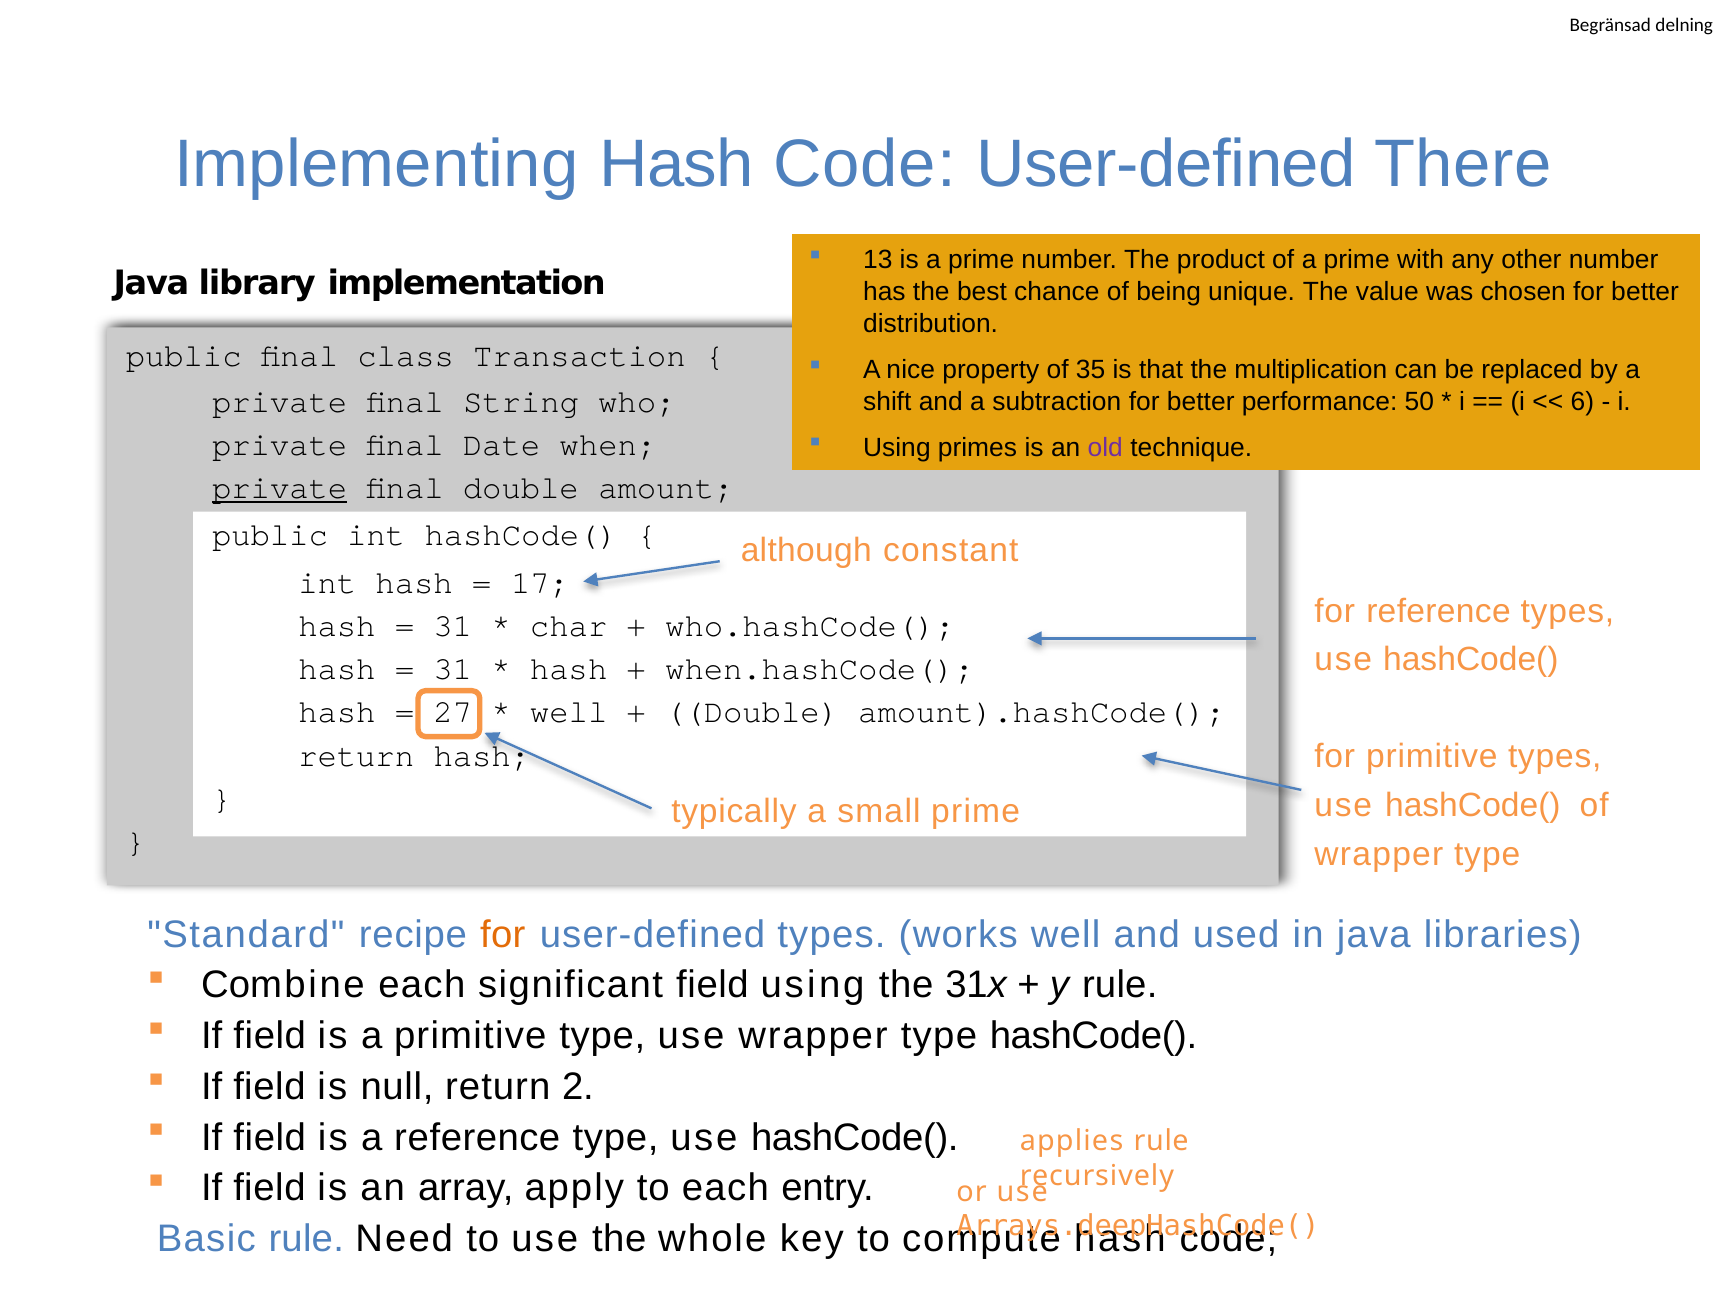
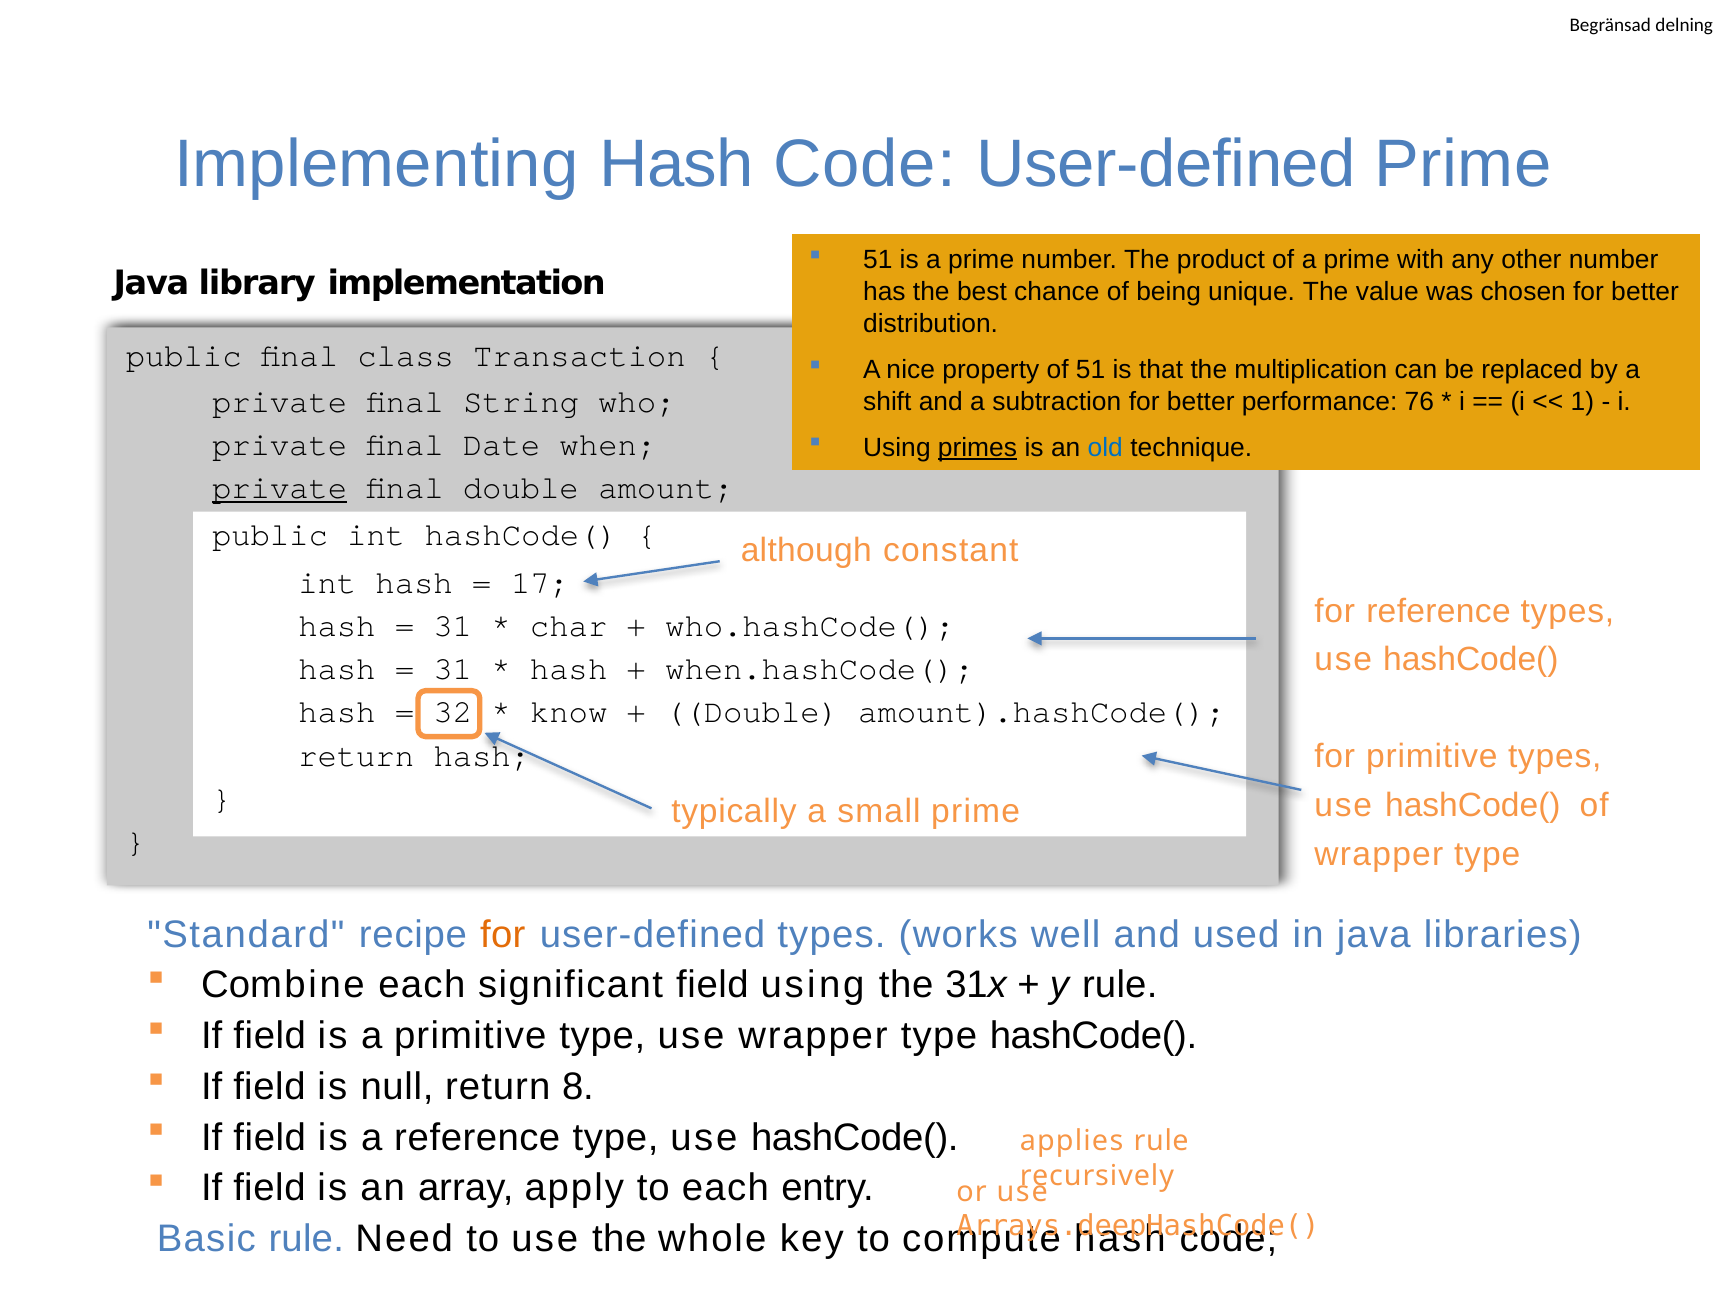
User-defined There: There -> Prime
13 at (878, 260): 13 -> 51
of 35: 35 -> 51
50: 50 -> 76
6: 6 -> 1
primes underline: none -> present
old colour: purple -> blue
27: 27 -> 32
well at (569, 712): well -> know
2: 2 -> 8
